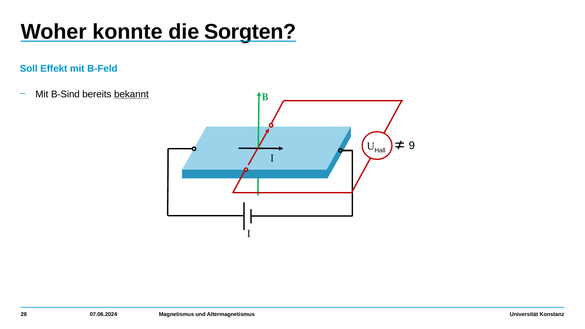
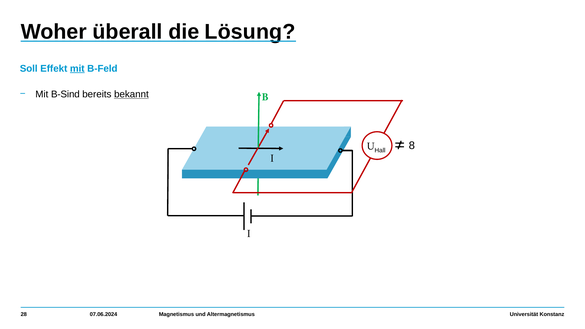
konnte: konnte -> überall
Sorgten: Sorgten -> Lösung
mit at (77, 69) underline: none -> present
9: 9 -> 8
